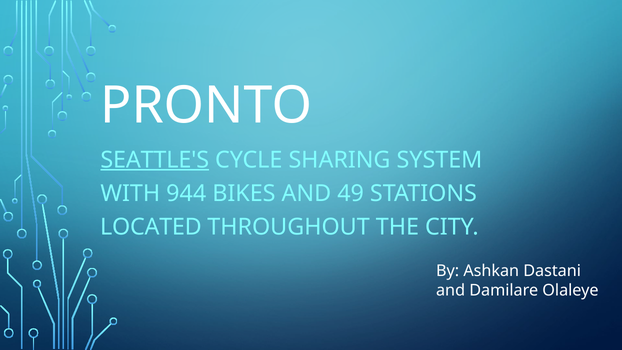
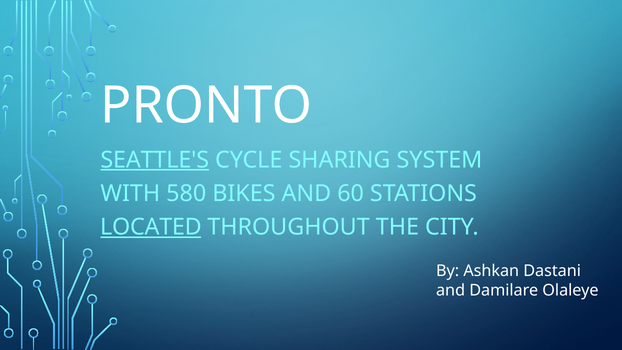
944: 944 -> 580
49: 49 -> 60
LOCATED underline: none -> present
